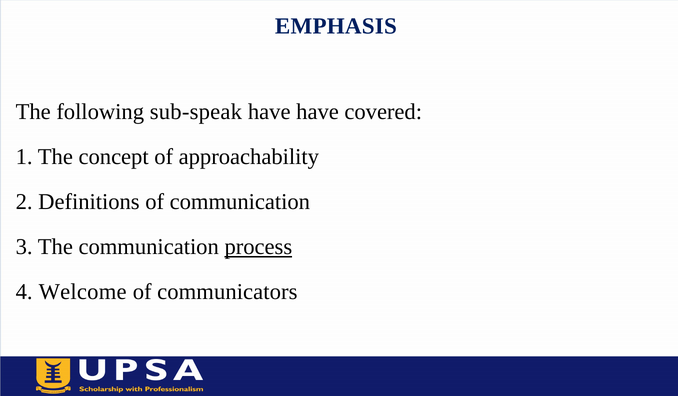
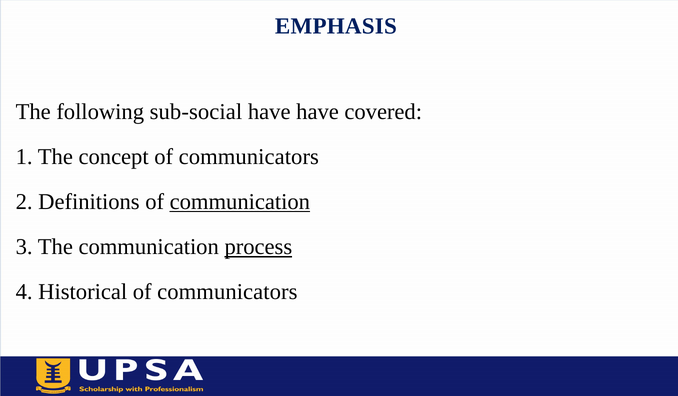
sub-speak: sub-speak -> sub-social
concept of approachability: approachability -> communicators
communication at (240, 202) underline: none -> present
Welcome: Welcome -> Historical
